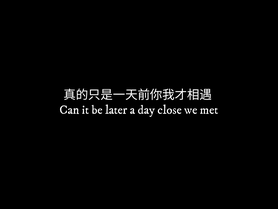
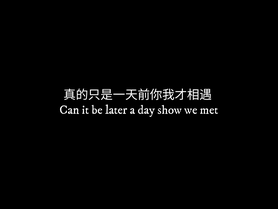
close: close -> show
